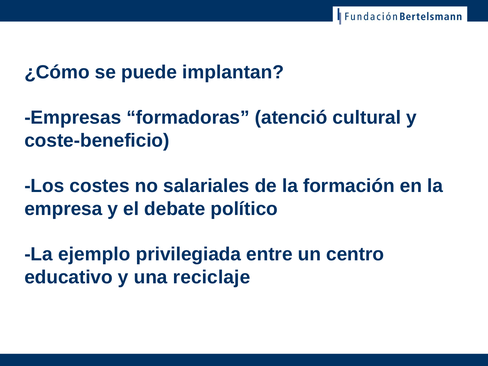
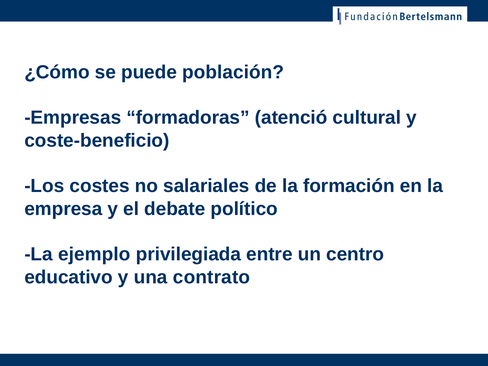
implantan: implantan -> población
reciclaje: reciclaje -> contrato
